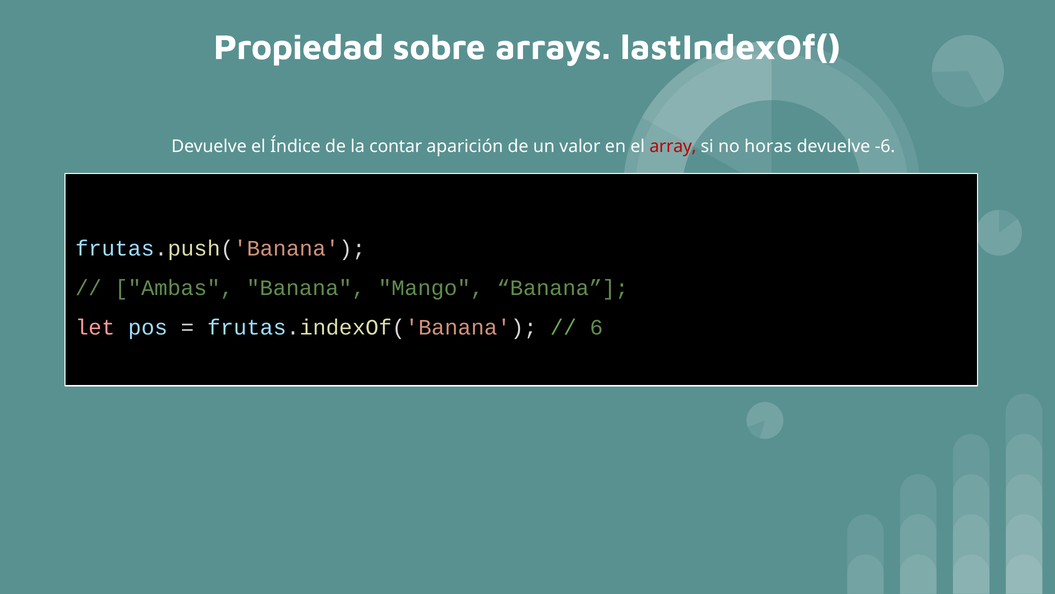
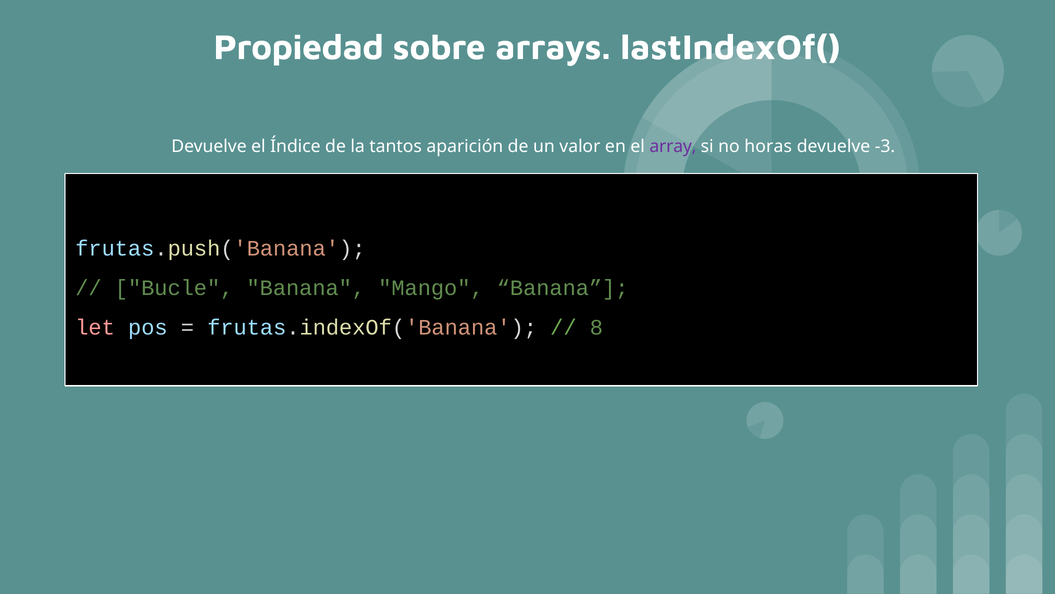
contar: contar -> tantos
array colour: red -> purple
-6: -6 -> -3
Ambas: Ambas -> Bucle
6: 6 -> 8
